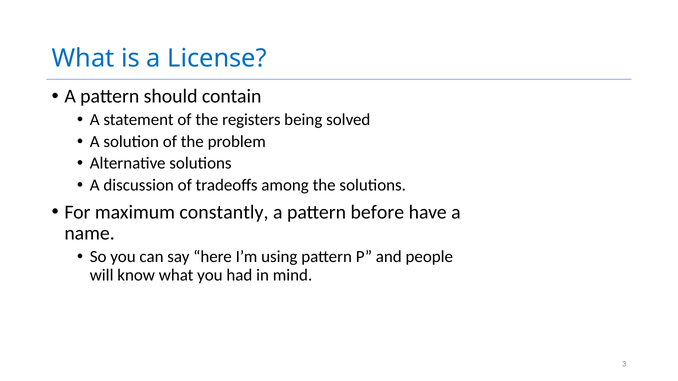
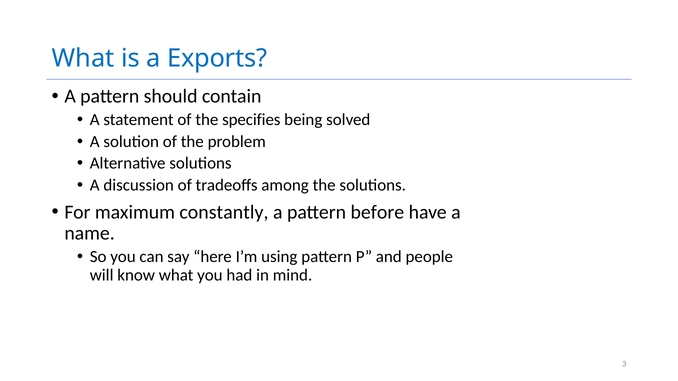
License: License -> Exports
registers: registers -> specifies
